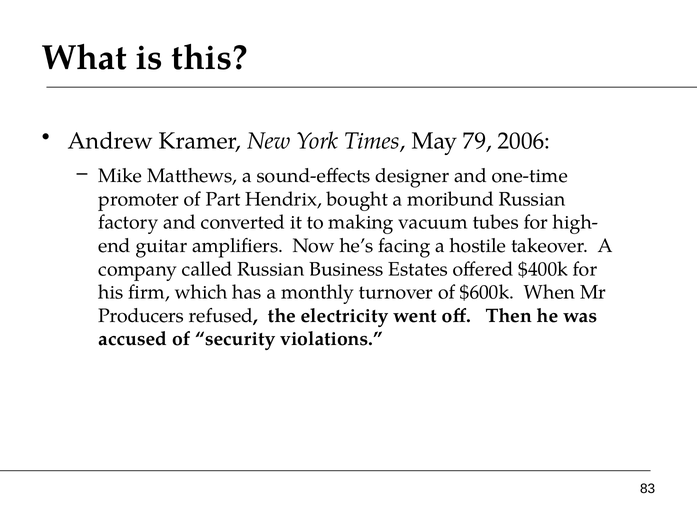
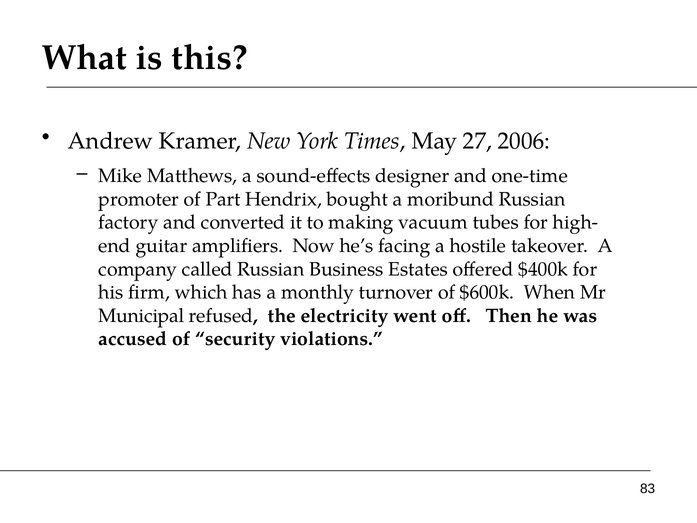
79: 79 -> 27
Producers: Producers -> Municipal
